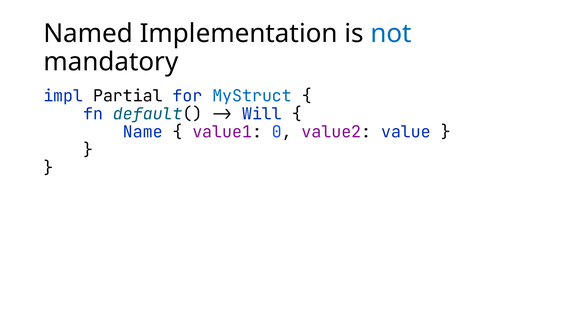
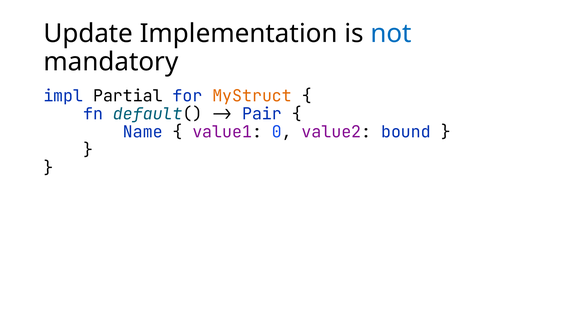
Named: Named -> Update
MyStruct colour: blue -> orange
Will: Will -> Pair
value: value -> bound
